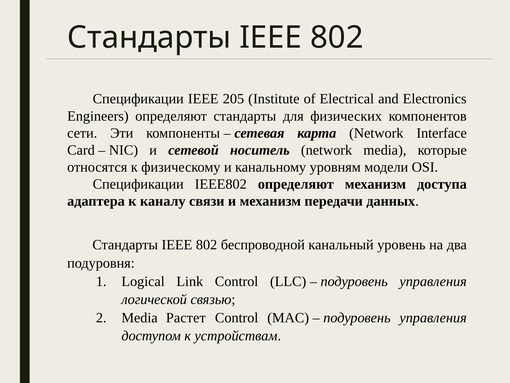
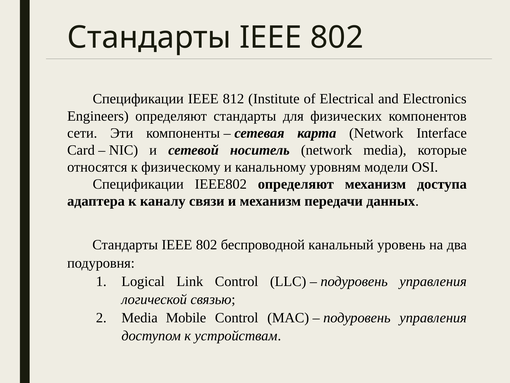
205: 205 -> 812
Растет: Растет -> Mobile
